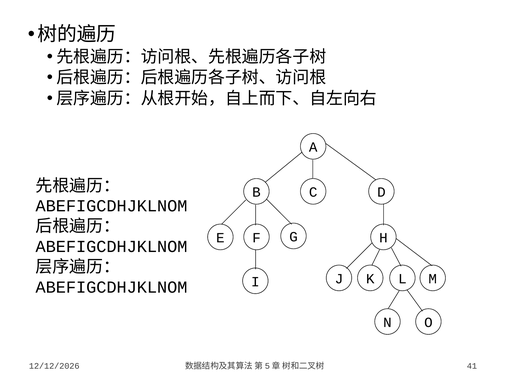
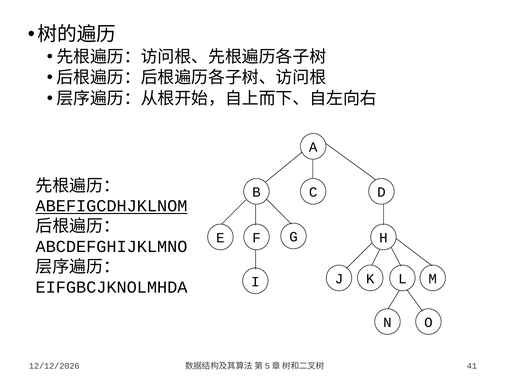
ABEFIGCDHJKLNOM at (111, 206) underline: none -> present
ABEFIGCDHJKLNOM at (111, 246): ABEFIGCDHJKLNOM -> ABCDEFGHIJKLMNO
ABEFIGCDHJKLNOM at (111, 287): ABEFIGCDHJKLNOM -> EIFGBCJKNOLMHDA
